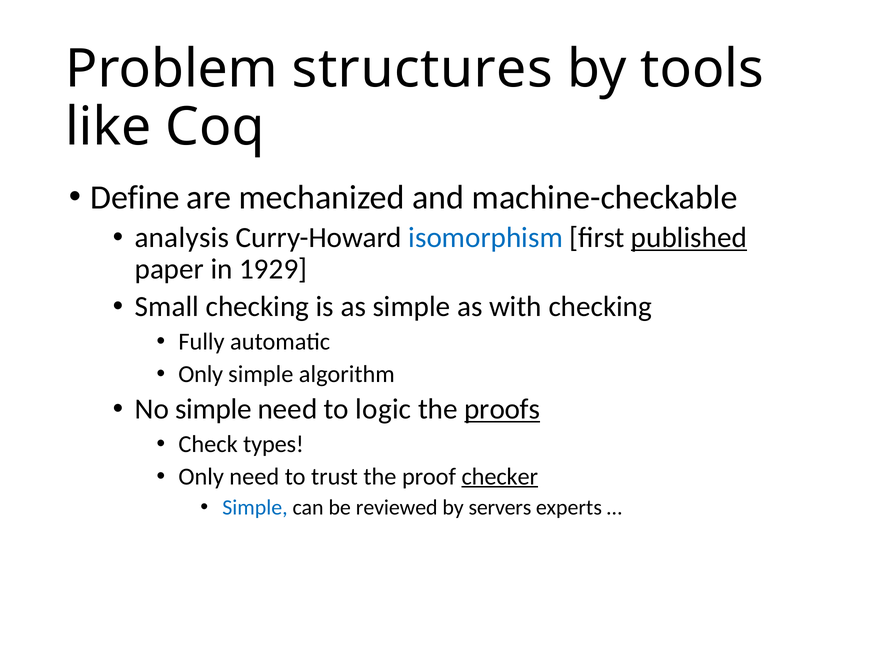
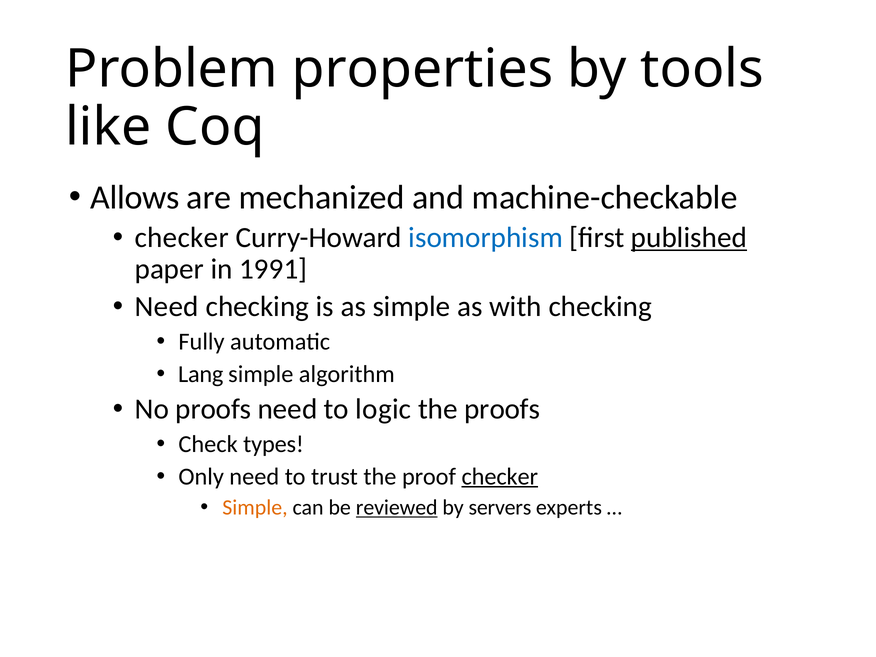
structures: structures -> properties
Define: Define -> Allows
analysis at (182, 238): analysis -> checker
1929: 1929 -> 1991
Small at (167, 307): Small -> Need
Only at (201, 374): Only -> Lang
No simple: simple -> proofs
proofs at (502, 409) underline: present -> none
Simple at (255, 508) colour: blue -> orange
reviewed underline: none -> present
